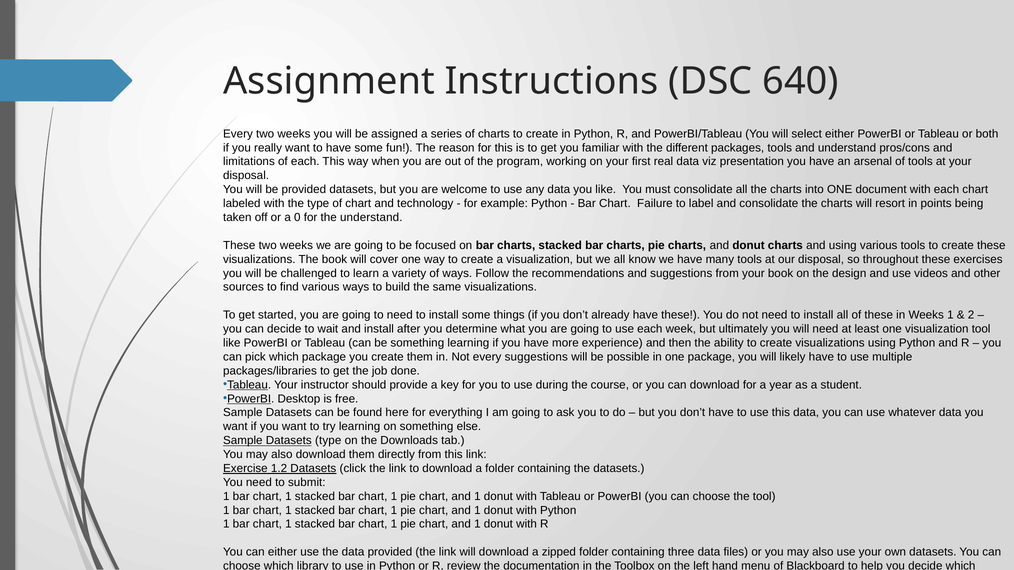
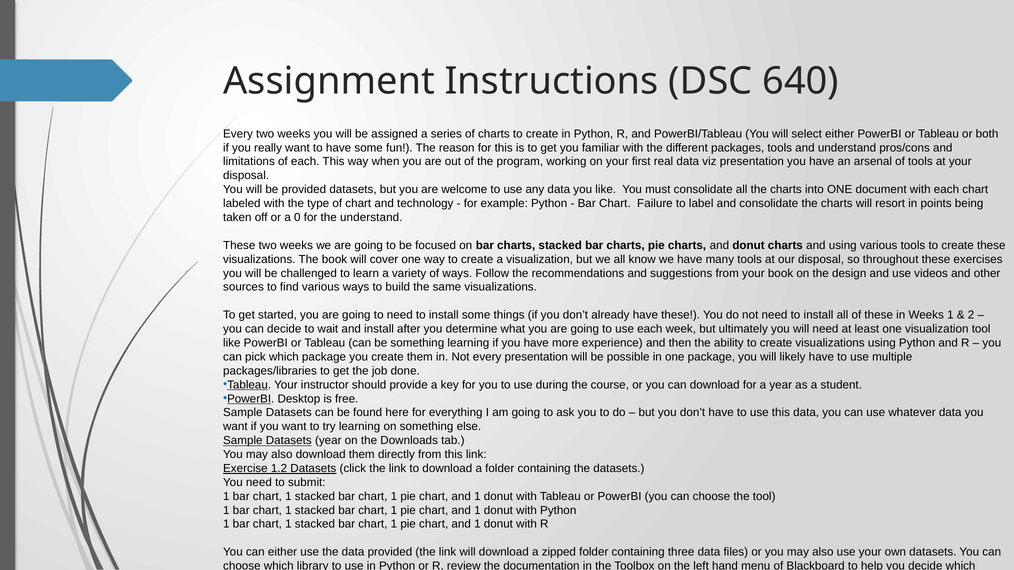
every suggestions: suggestions -> presentation
Datasets type: type -> year
